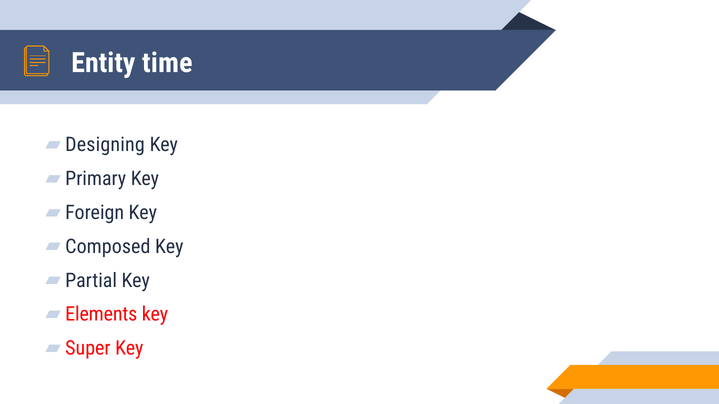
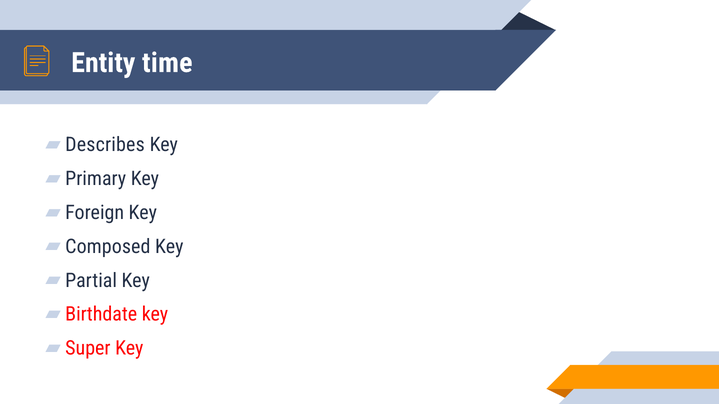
Designing: Designing -> Describes
Elements: Elements -> Birthdate
